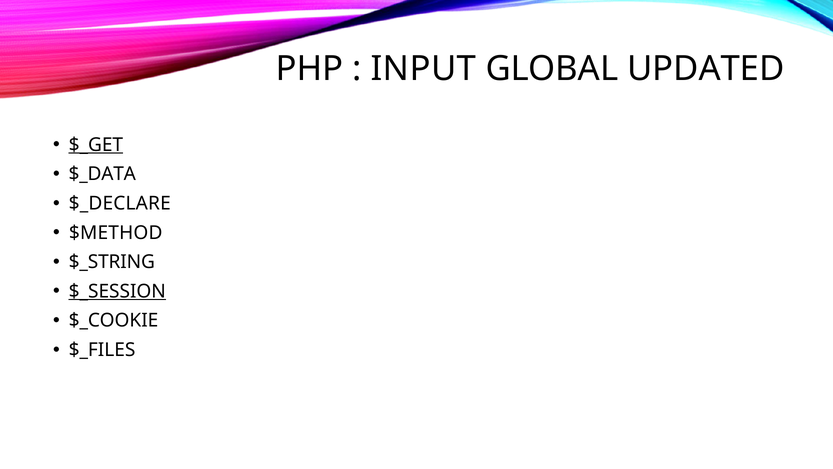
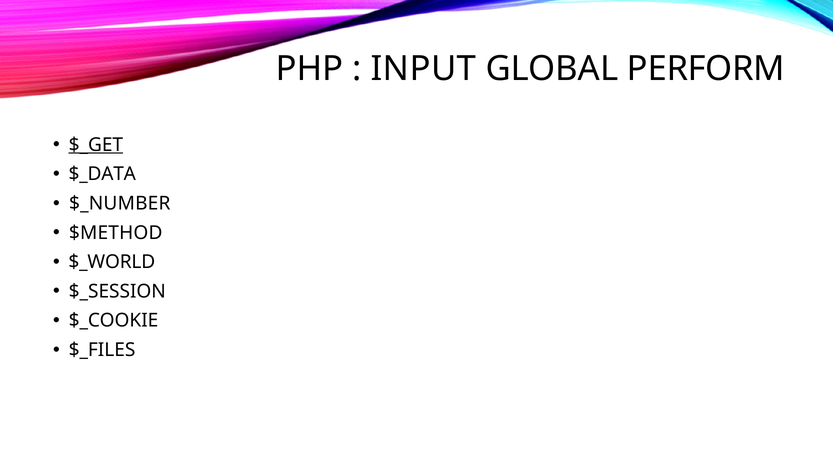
UPDATED: UPDATED -> PERFORM
$_DECLARE: $_DECLARE -> $_NUMBER
$_STRING: $_STRING -> $_WORLD
$_SESSION underline: present -> none
